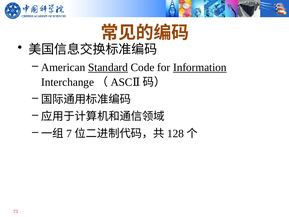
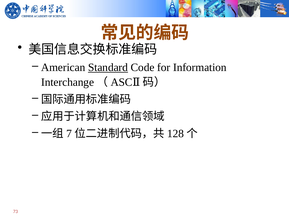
Information underline: present -> none
